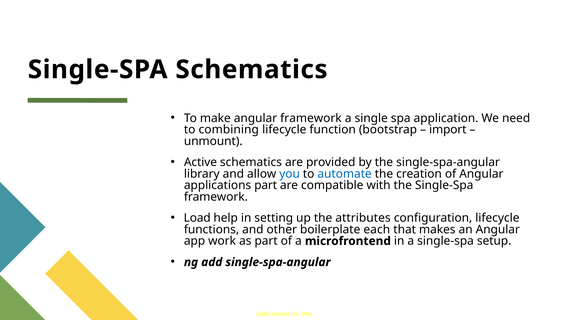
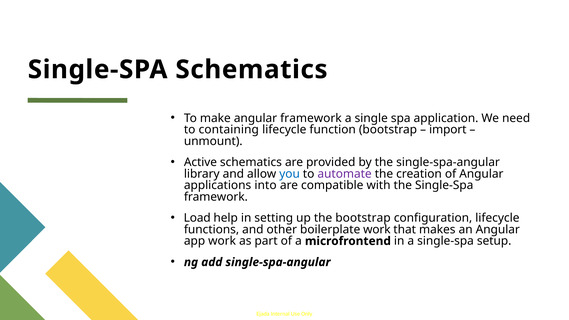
combining: combining -> containing
automate colour: blue -> purple
applications part: part -> into
the attributes: attributes -> bootstrap
boilerplate each: each -> work
